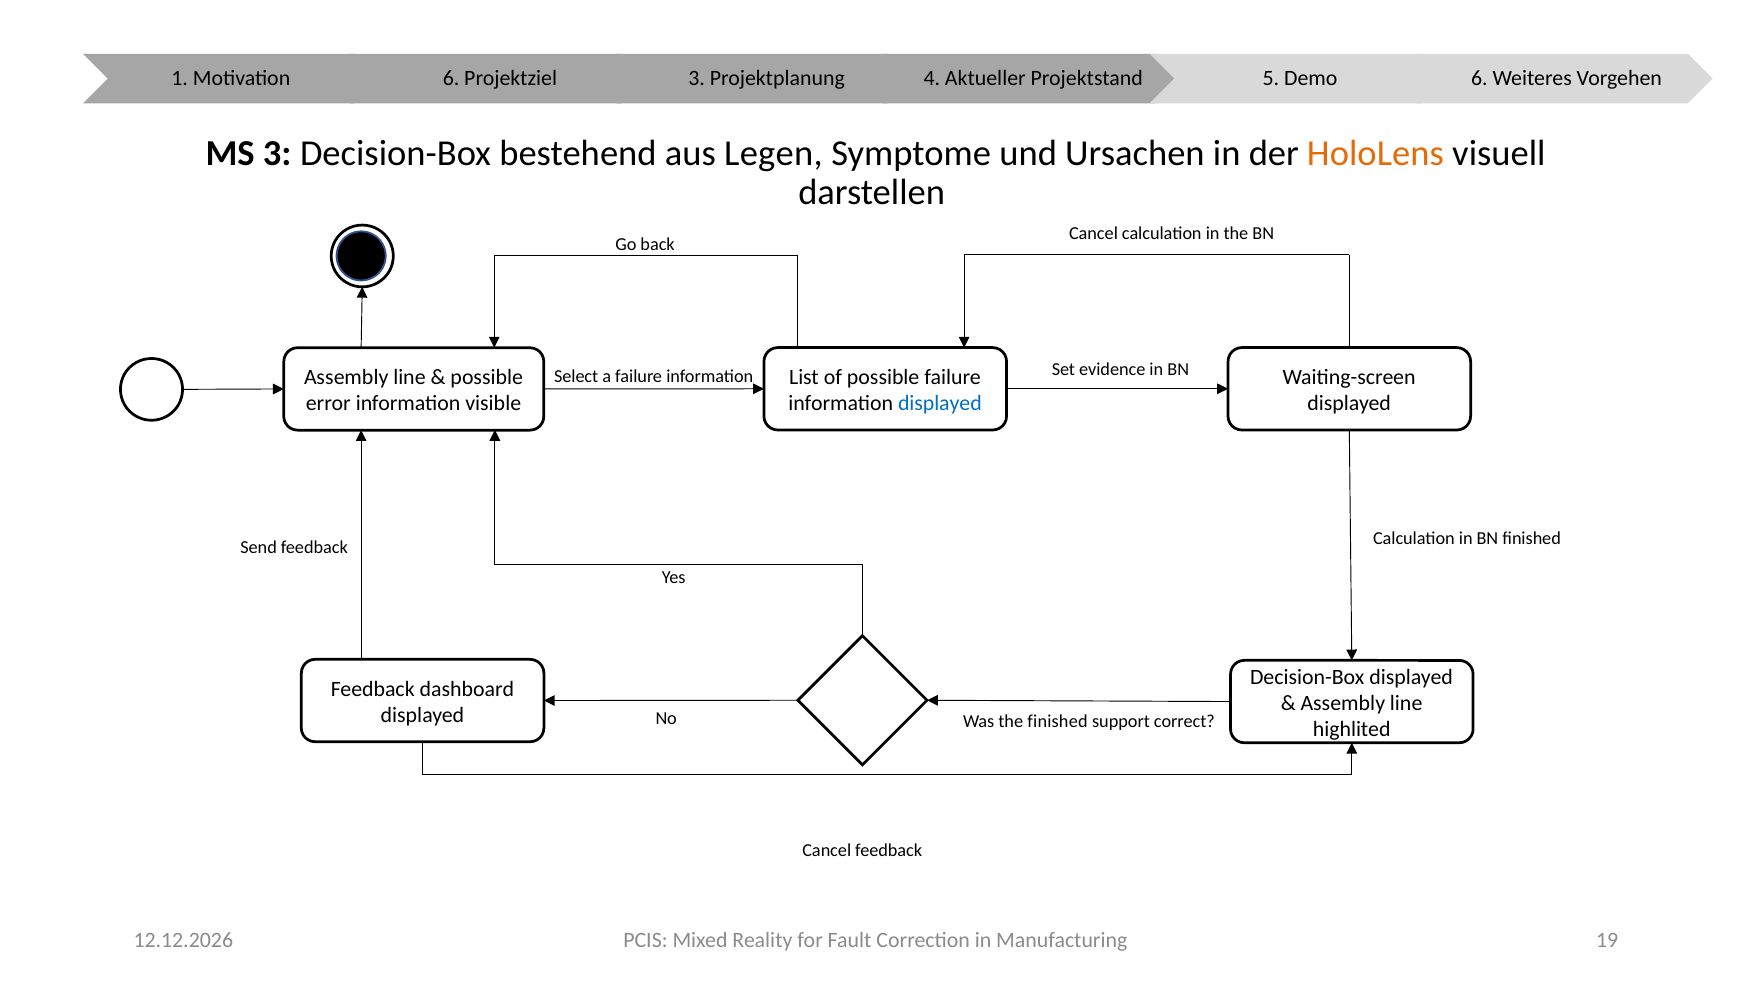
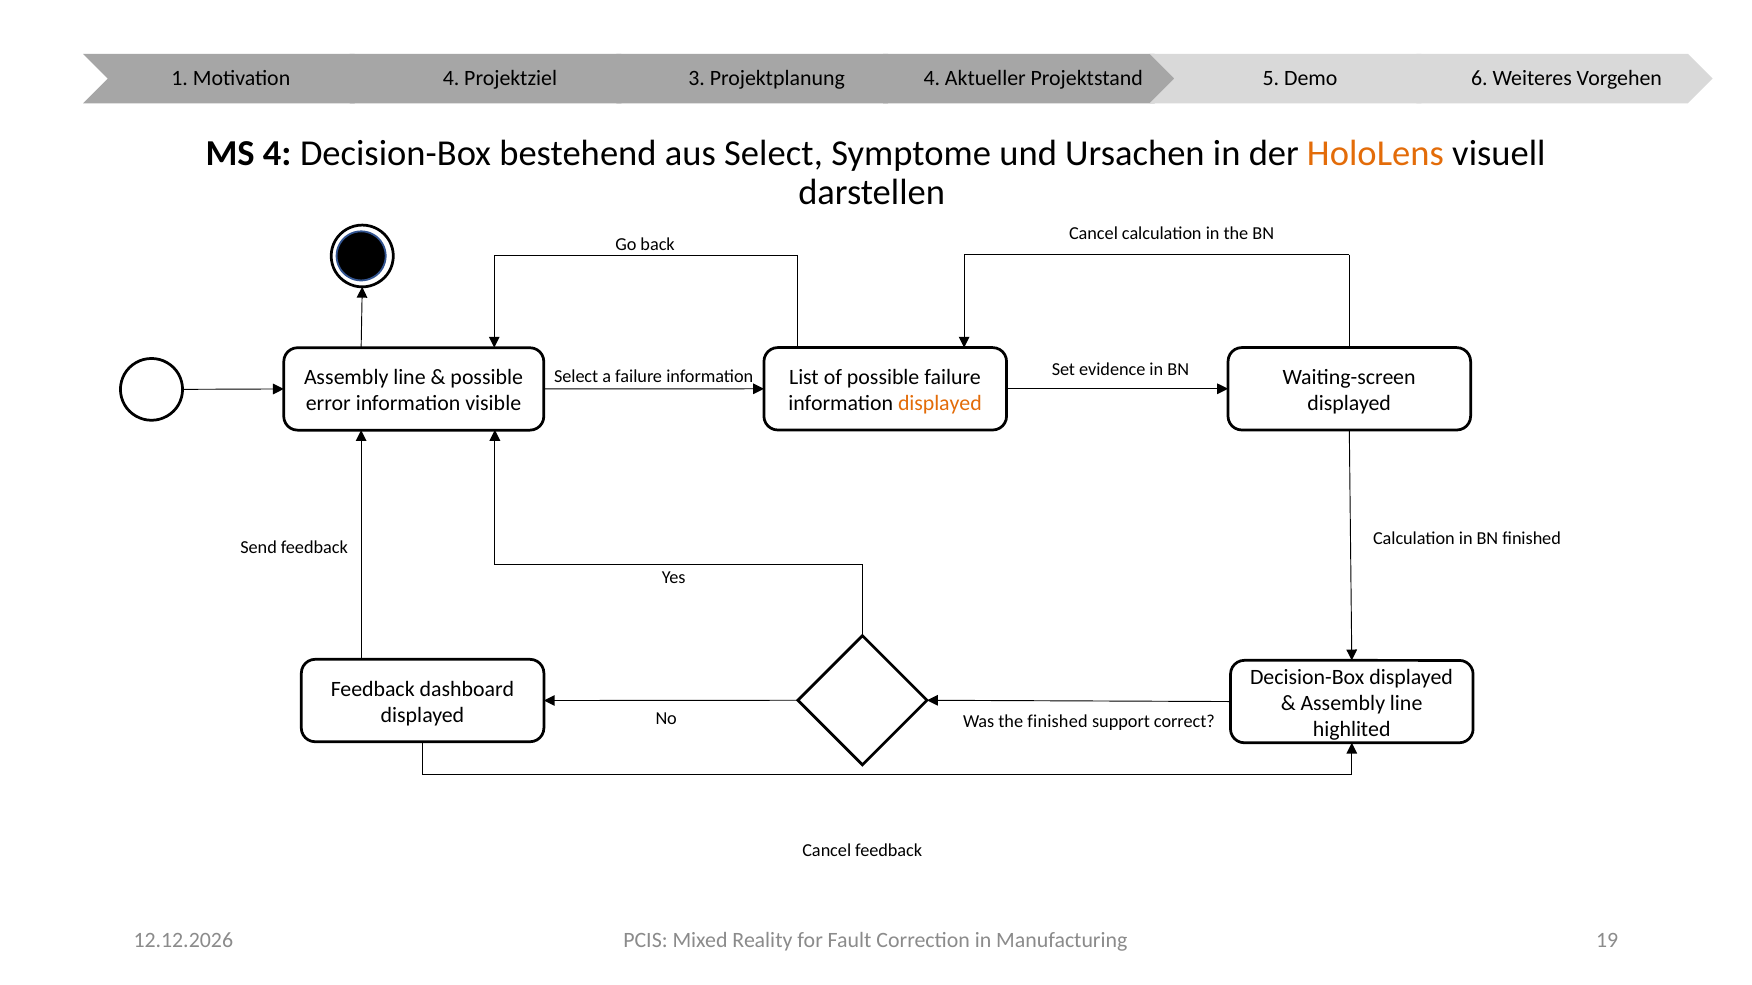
6 at (451, 78): 6 -> 4
MS 3: 3 -> 4
aus Legen: Legen -> Select
displayed at (940, 404) colour: blue -> orange
